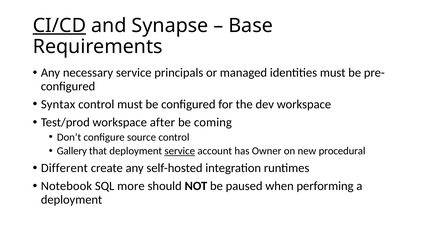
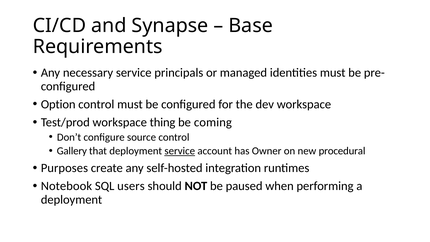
CI/CD underline: present -> none
Syntax: Syntax -> Option
after: after -> thing
Different: Different -> Purposes
more: more -> users
